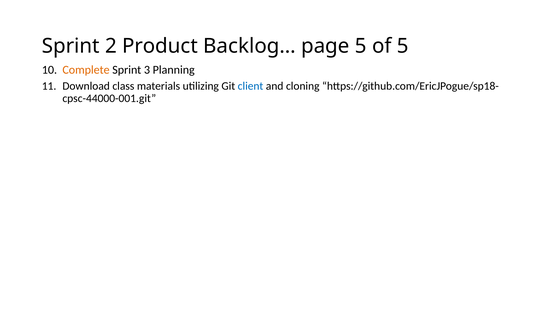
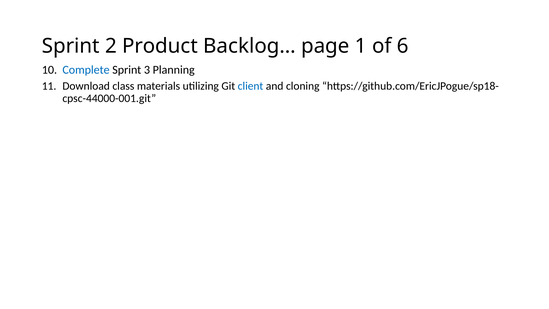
page 5: 5 -> 1
of 5: 5 -> 6
Complete colour: orange -> blue
